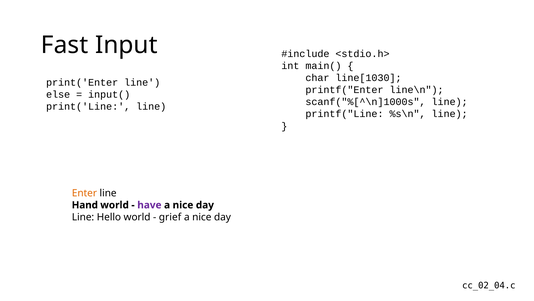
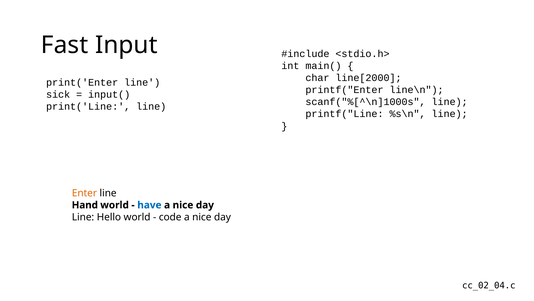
line[1030: line[1030 -> line[2000
else: else -> sick
have colour: purple -> blue
grief: grief -> code
